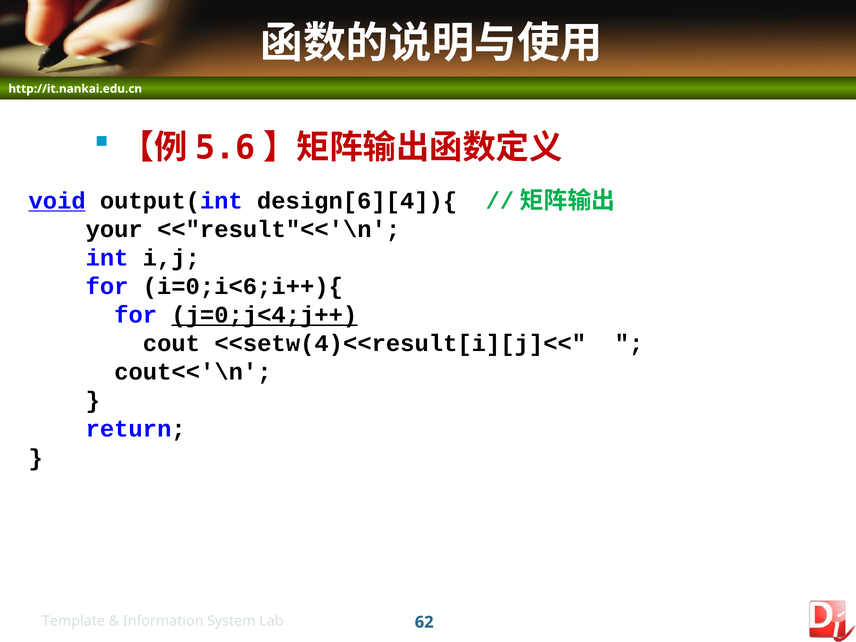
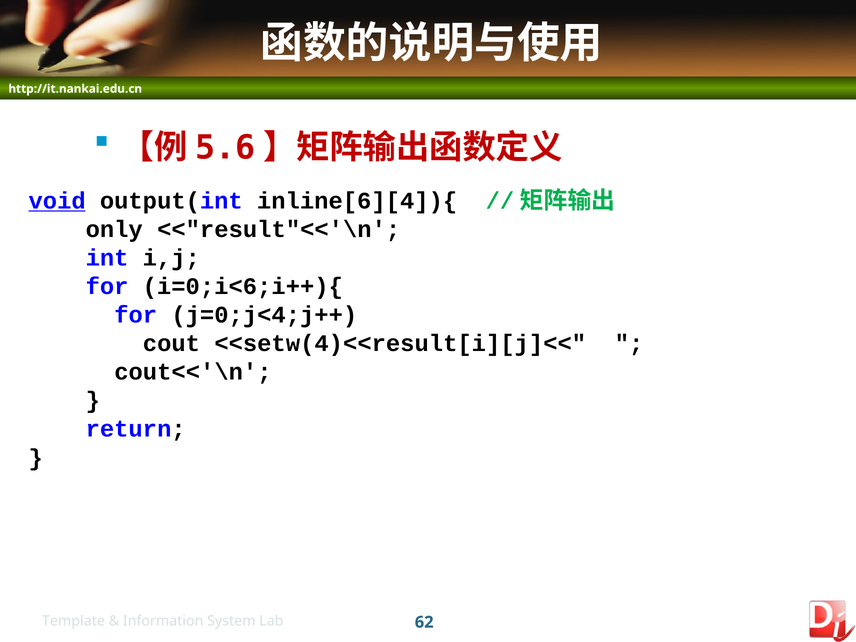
design[6][4]){: design[6][4]){ -> inline[6][4]){
your: your -> only
j=0;j<4;j++ underline: present -> none
